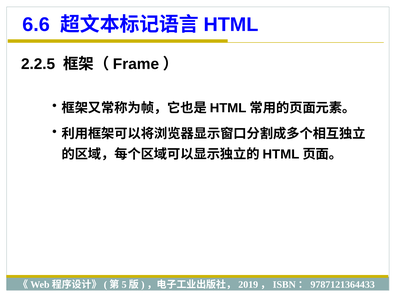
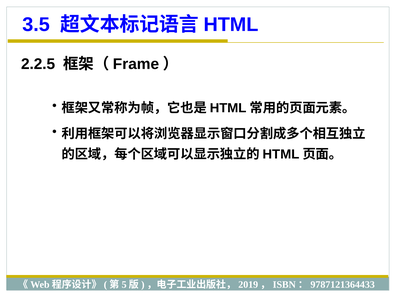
6.6: 6.6 -> 3.5
